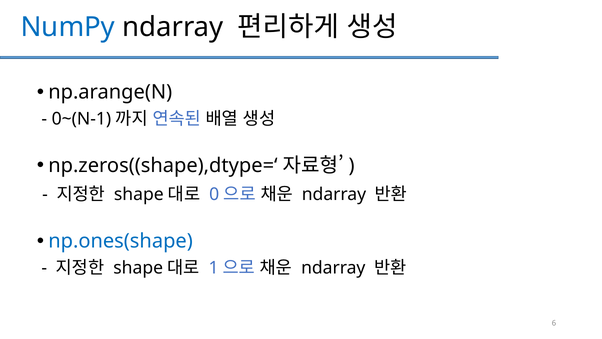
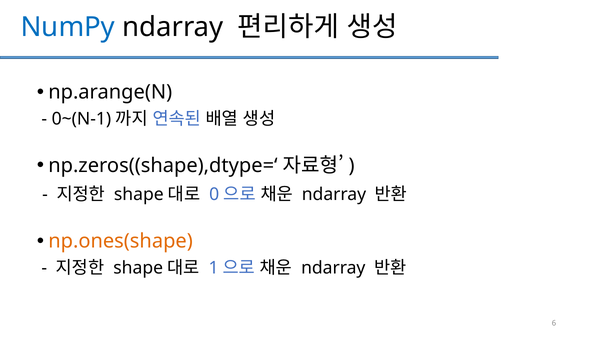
np.ones(shape colour: blue -> orange
